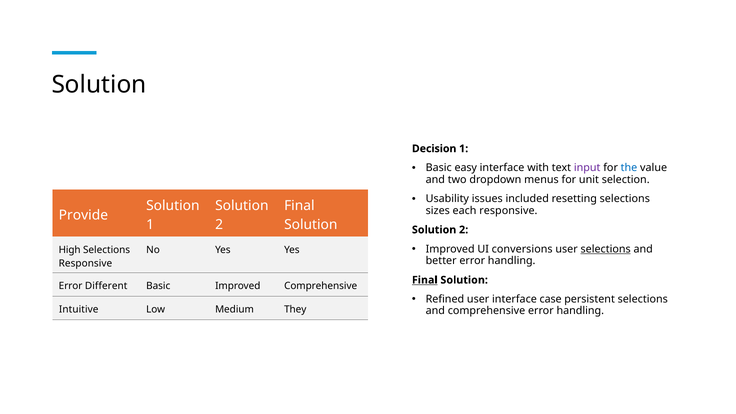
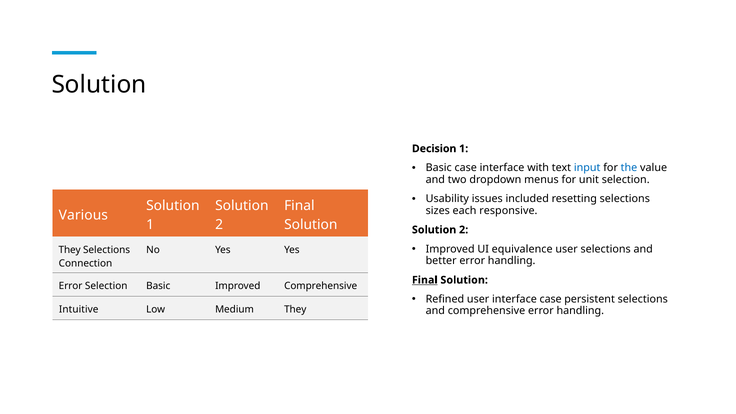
Basic easy: easy -> case
input colour: purple -> blue
Provide: Provide -> Various
conversions: conversions -> equivalence
selections at (606, 249) underline: present -> none
High at (70, 250): High -> They
Responsive at (85, 263): Responsive -> Connection
Error Different: Different -> Selection
